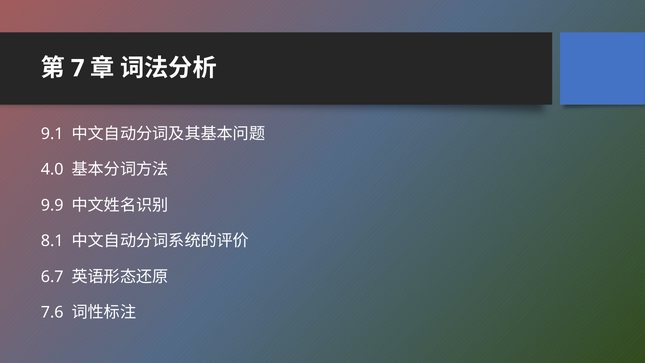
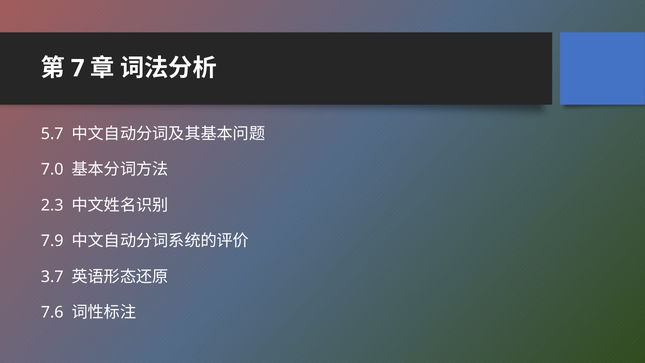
9.1: 9.1 -> 5.7
4.0: 4.0 -> 7.0
9.9: 9.9 -> 2.3
8.1: 8.1 -> 7.9
6.7: 6.7 -> 3.7
